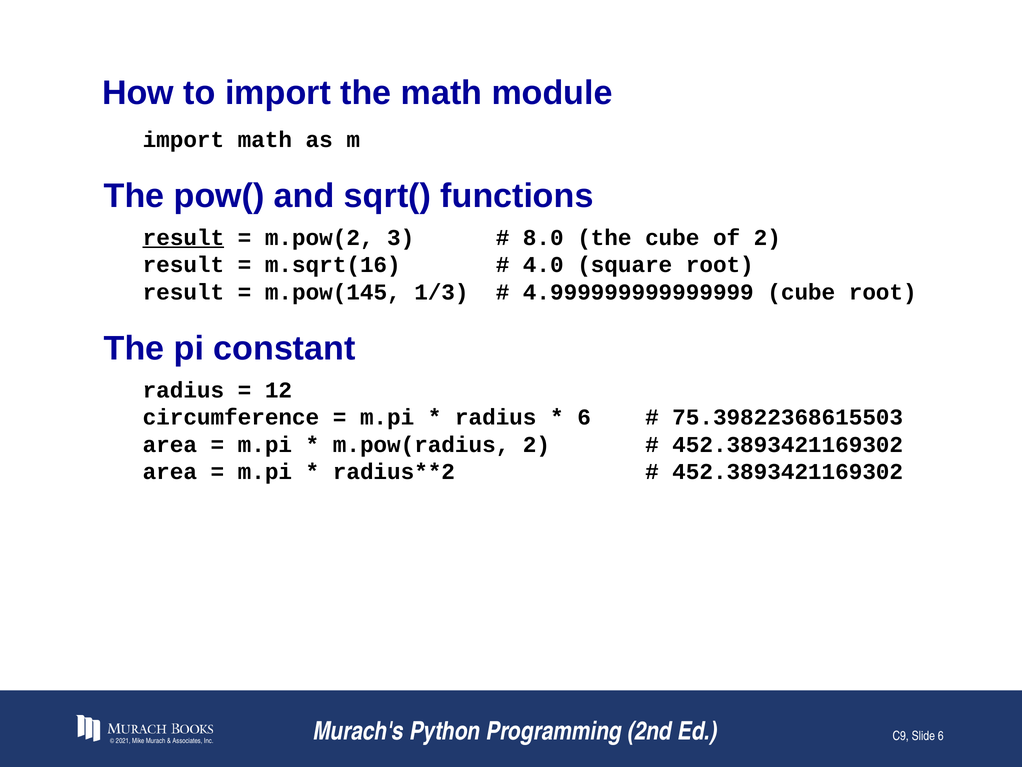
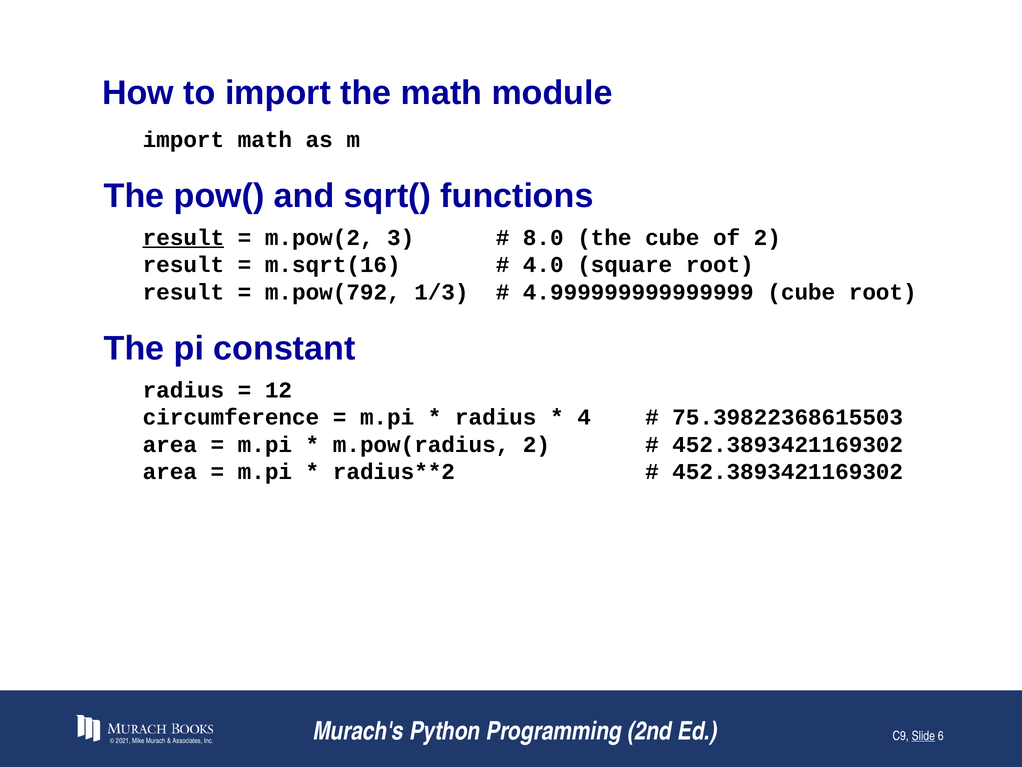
m.pow(145: m.pow(145 -> m.pow(792
6 at (584, 417): 6 -> 4
Slide underline: none -> present
